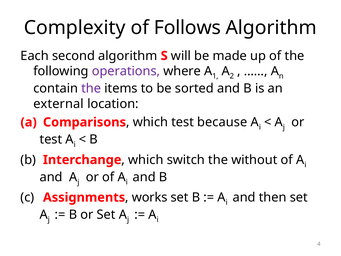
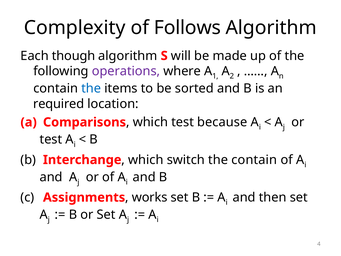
second: second -> though
the at (91, 88) colour: purple -> blue
external: external -> required
the without: without -> contain
